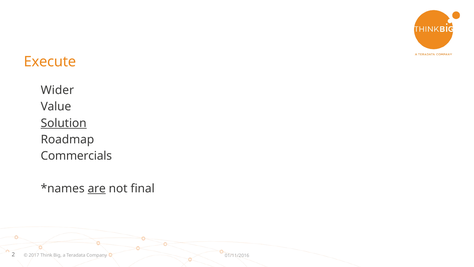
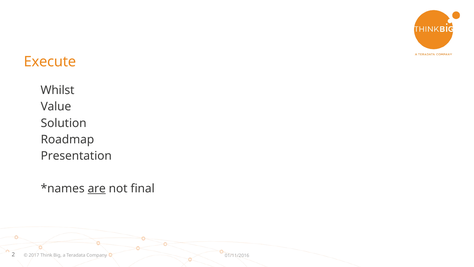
Wider: Wider -> Whilst
Solution underline: present -> none
Commercials: Commercials -> Presentation
